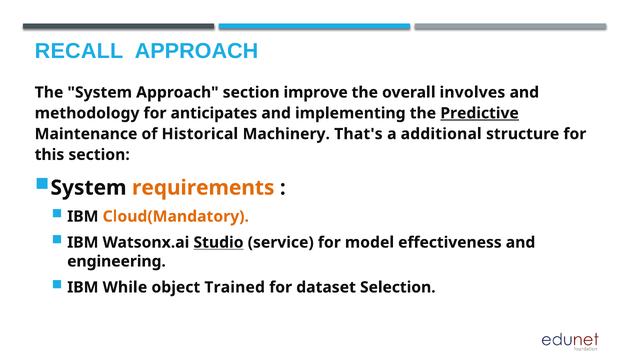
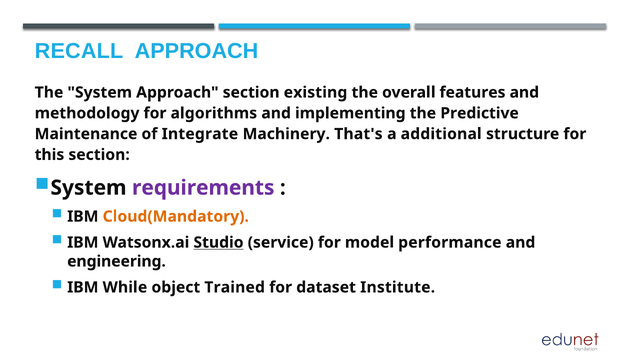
improve: improve -> existing
involves: involves -> features
anticipates: anticipates -> algorithms
Predictive underline: present -> none
Historical: Historical -> Integrate
requirements colour: orange -> purple
effectiveness: effectiveness -> performance
Selection: Selection -> Institute
